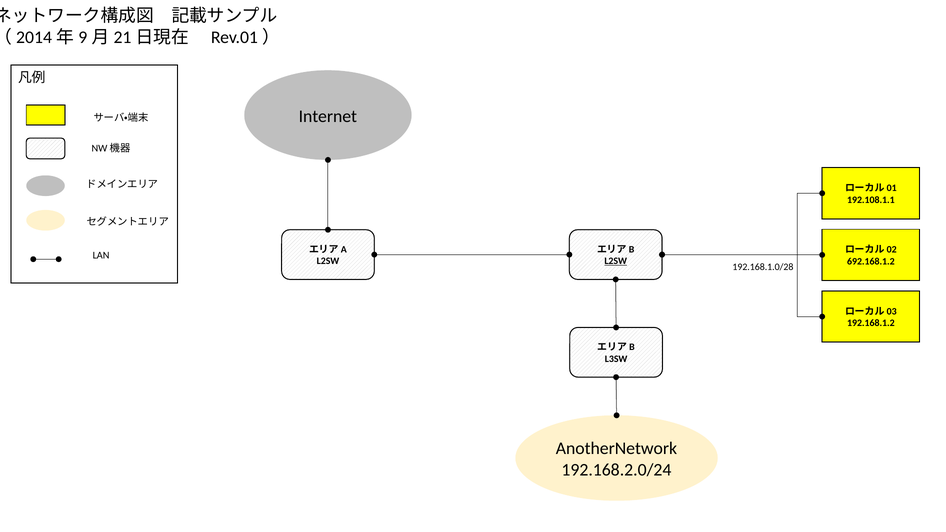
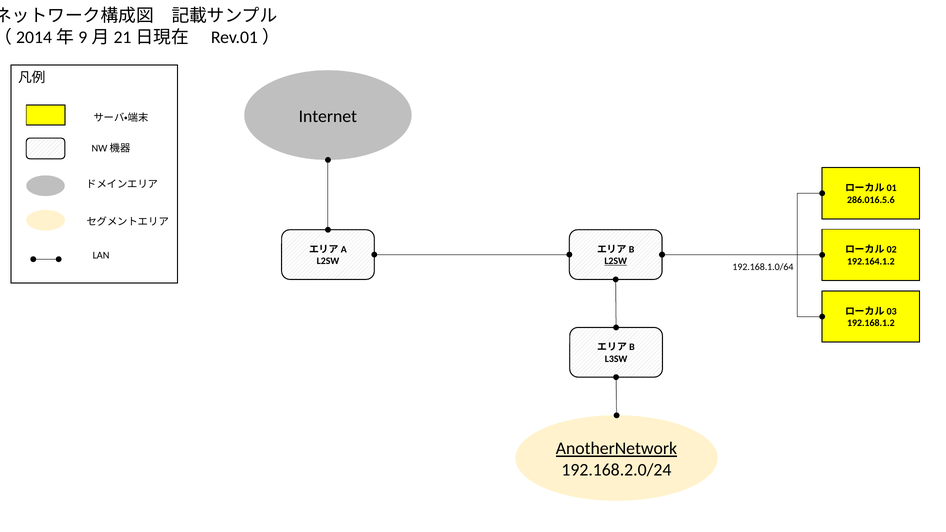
192.108.1.1: 192.108.1.1 -> 286.016.5.6
692.168.1.2: 692.168.1.2 -> 192.164.1.2
192.168.1.0/28: 192.168.1.0/28 -> 192.168.1.0/64
AnotherNetwork underline: none -> present
